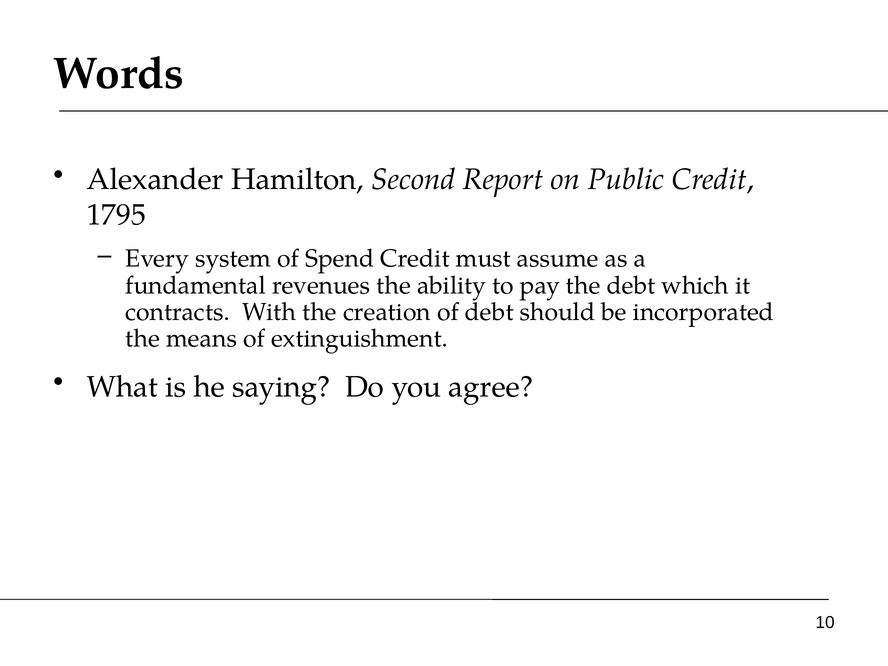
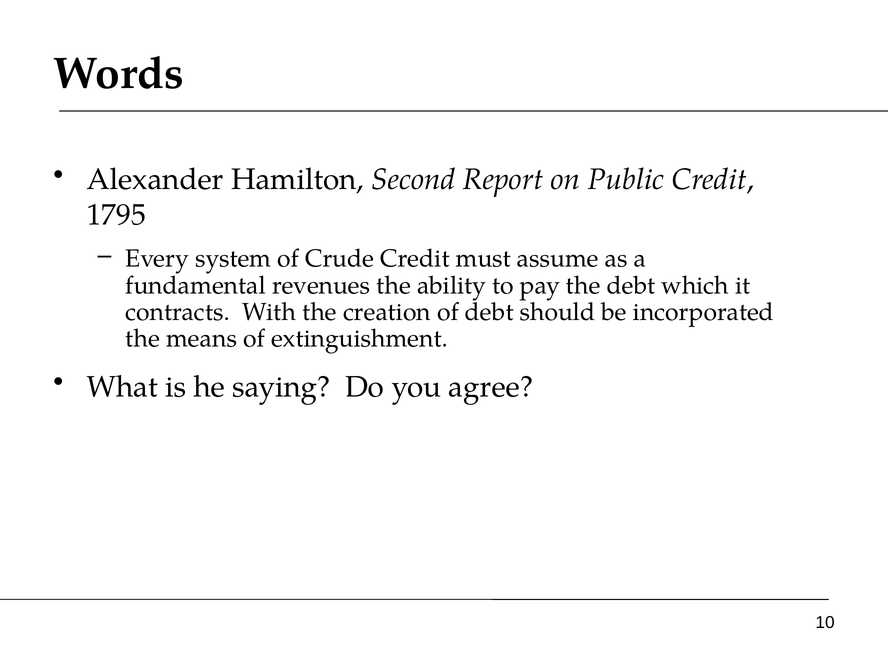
Spend: Spend -> Crude
